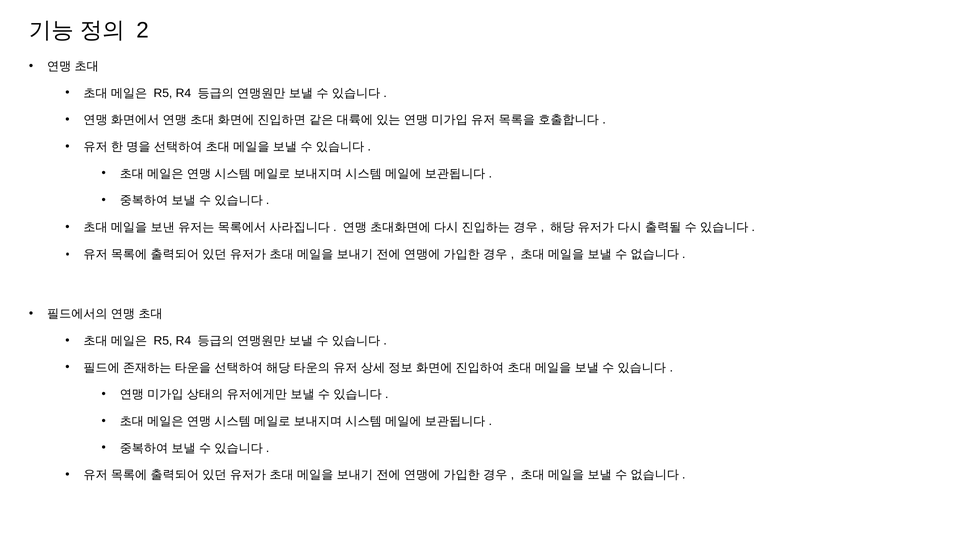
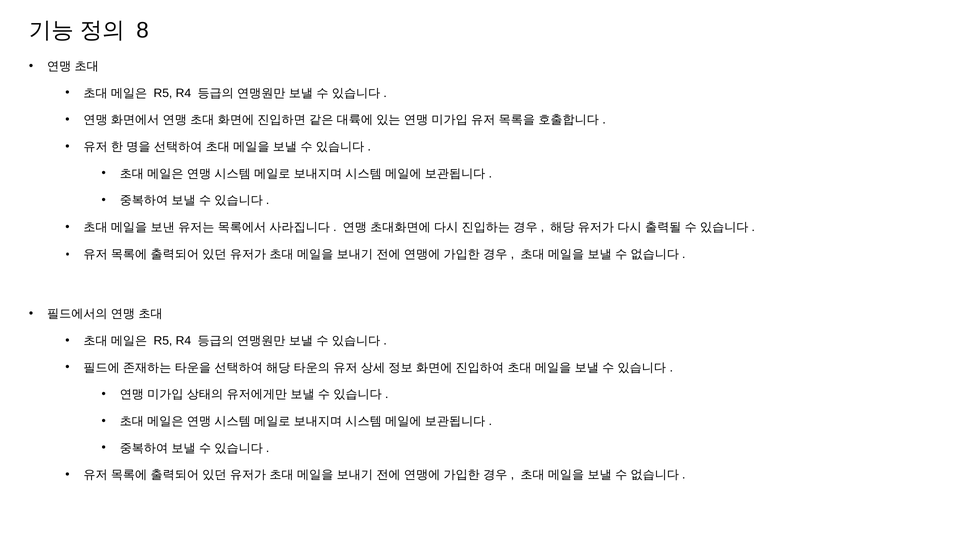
2: 2 -> 8
